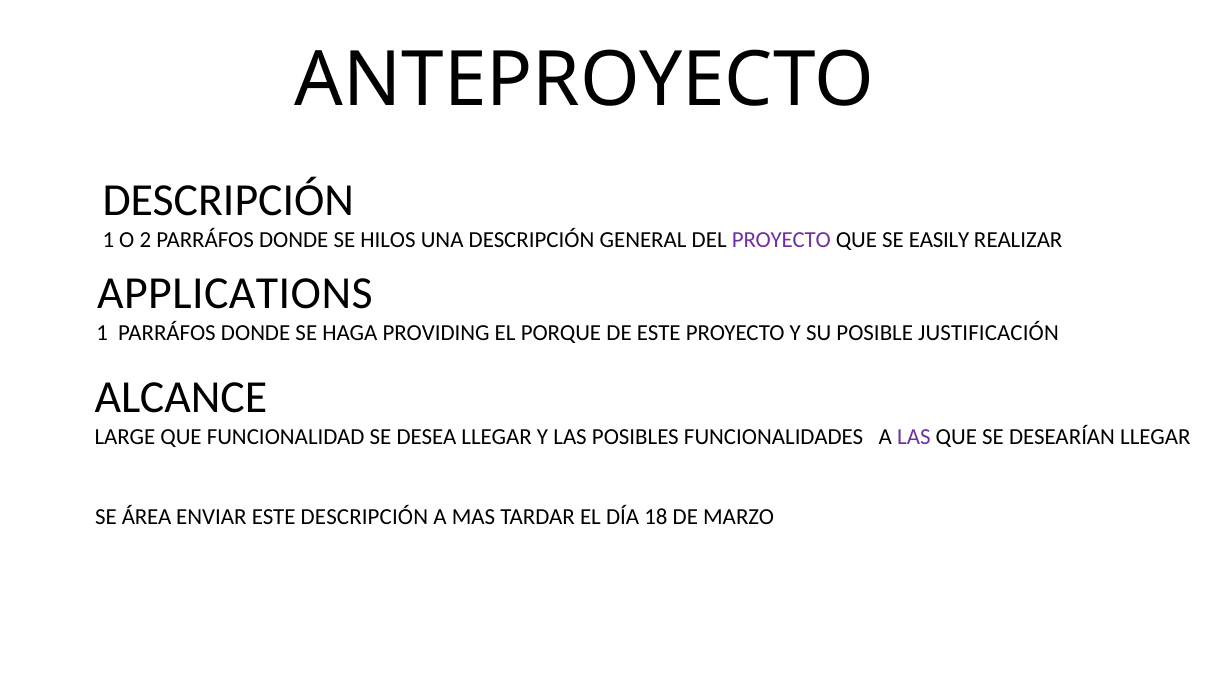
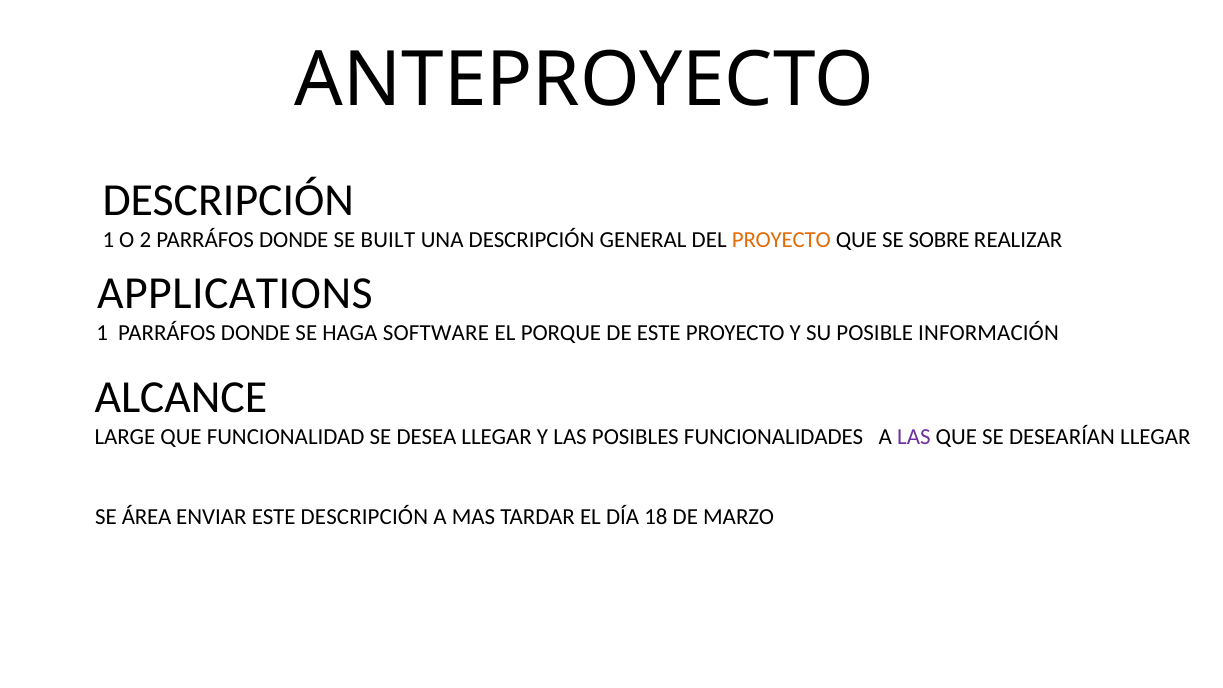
HILOS: HILOS -> BUILT
PROYECTO at (781, 240) colour: purple -> orange
EASILY: EASILY -> SOBRE
PROVIDING: PROVIDING -> SOFTWARE
JUSTIFICACIÓN: JUSTIFICACIÓN -> INFORMACIÓN
